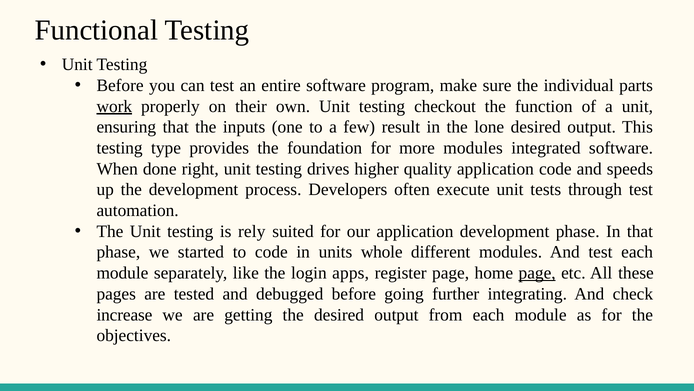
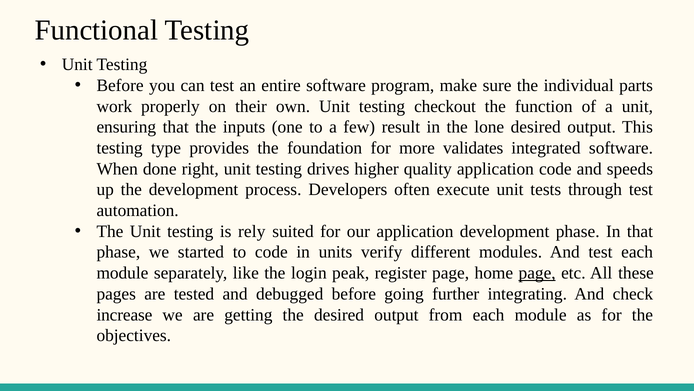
work underline: present -> none
more modules: modules -> validates
whole: whole -> verify
apps: apps -> peak
